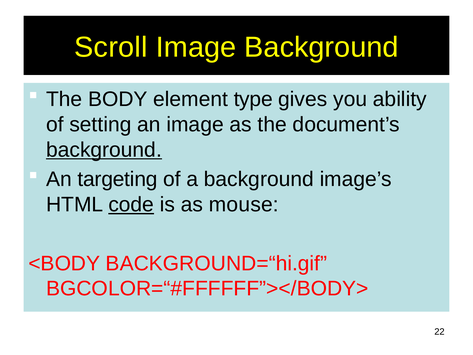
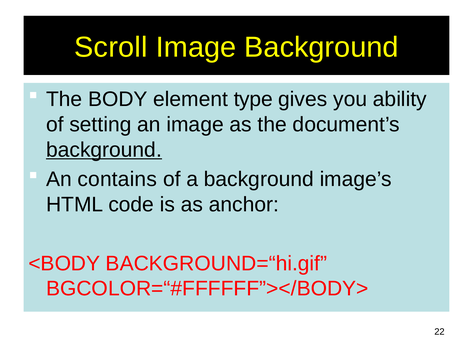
targeting: targeting -> contains
code underline: present -> none
mouse: mouse -> anchor
